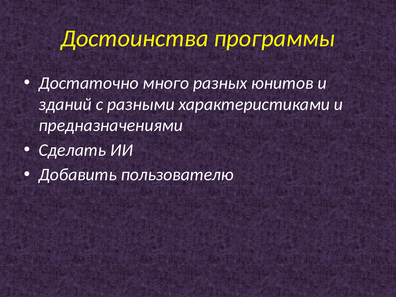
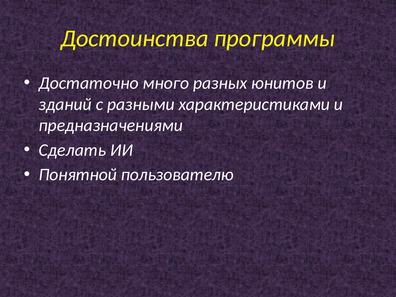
Добавить: Добавить -> Понятной
